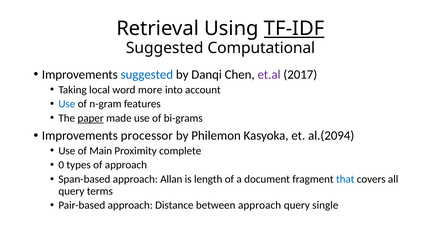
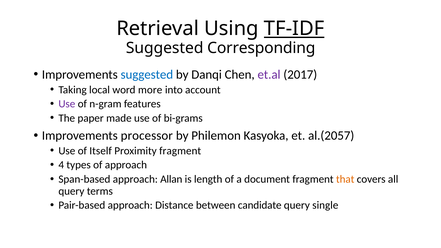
Computational: Computational -> Corresponding
Use at (67, 104) colour: blue -> purple
paper underline: present -> none
al.(2094: al.(2094 -> al.(2057
Main: Main -> Itself
Proximity complete: complete -> fragment
0: 0 -> 4
that colour: blue -> orange
between approach: approach -> candidate
